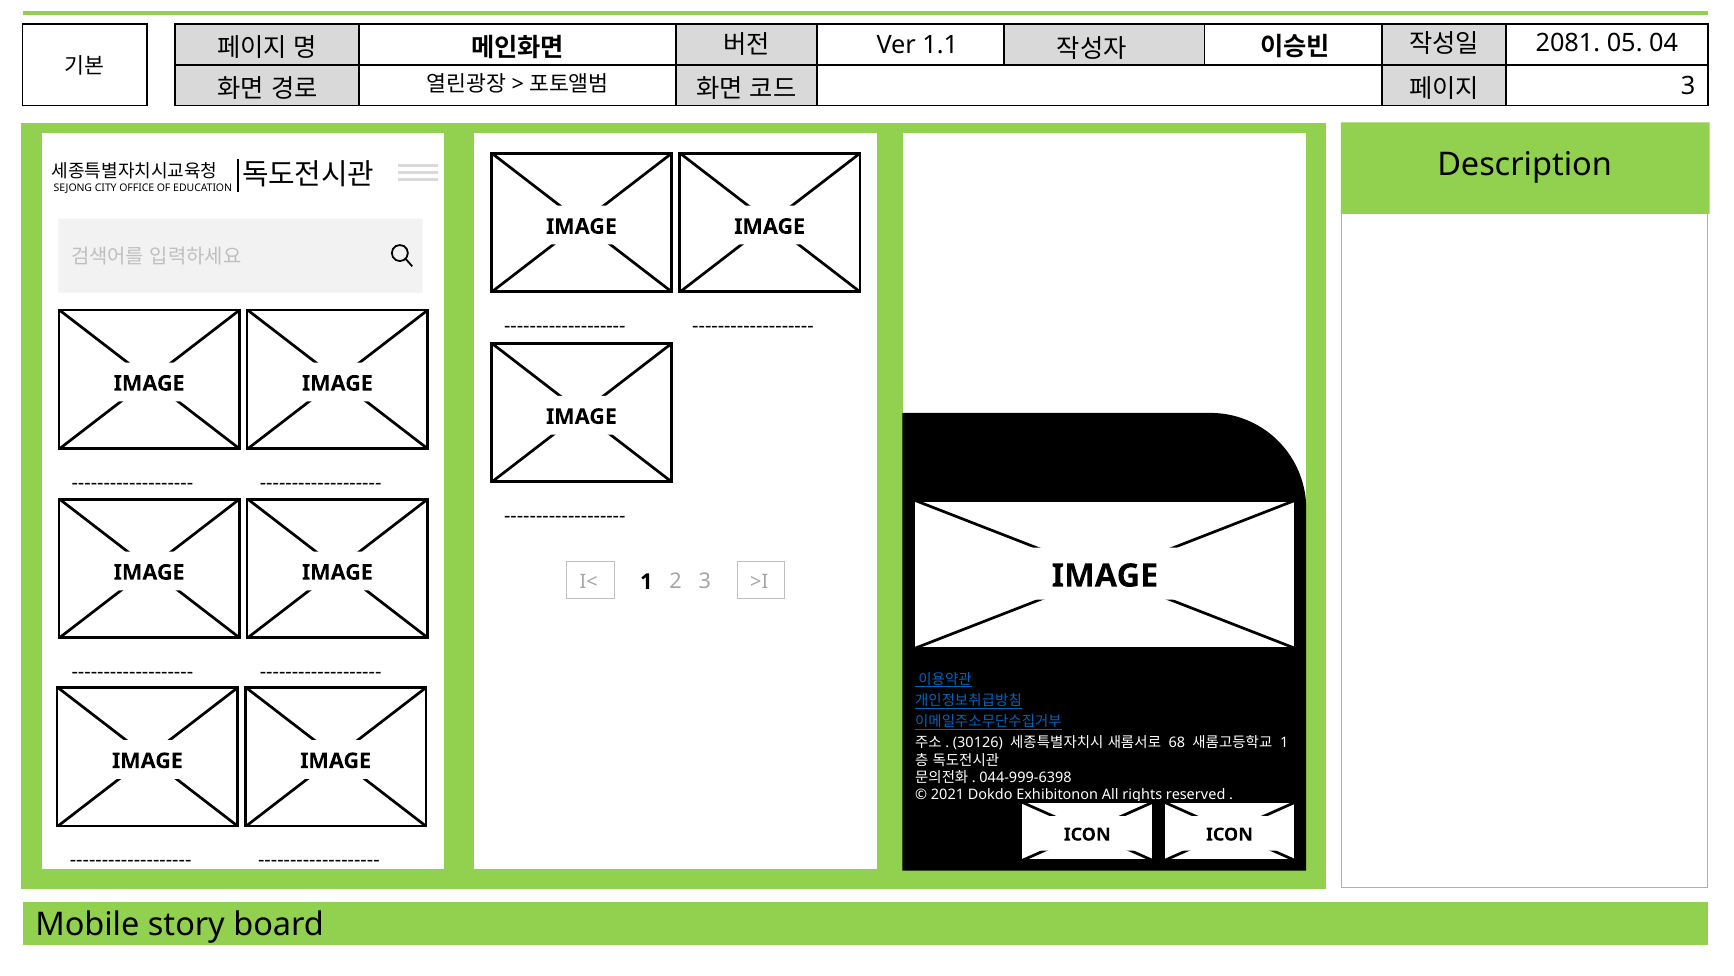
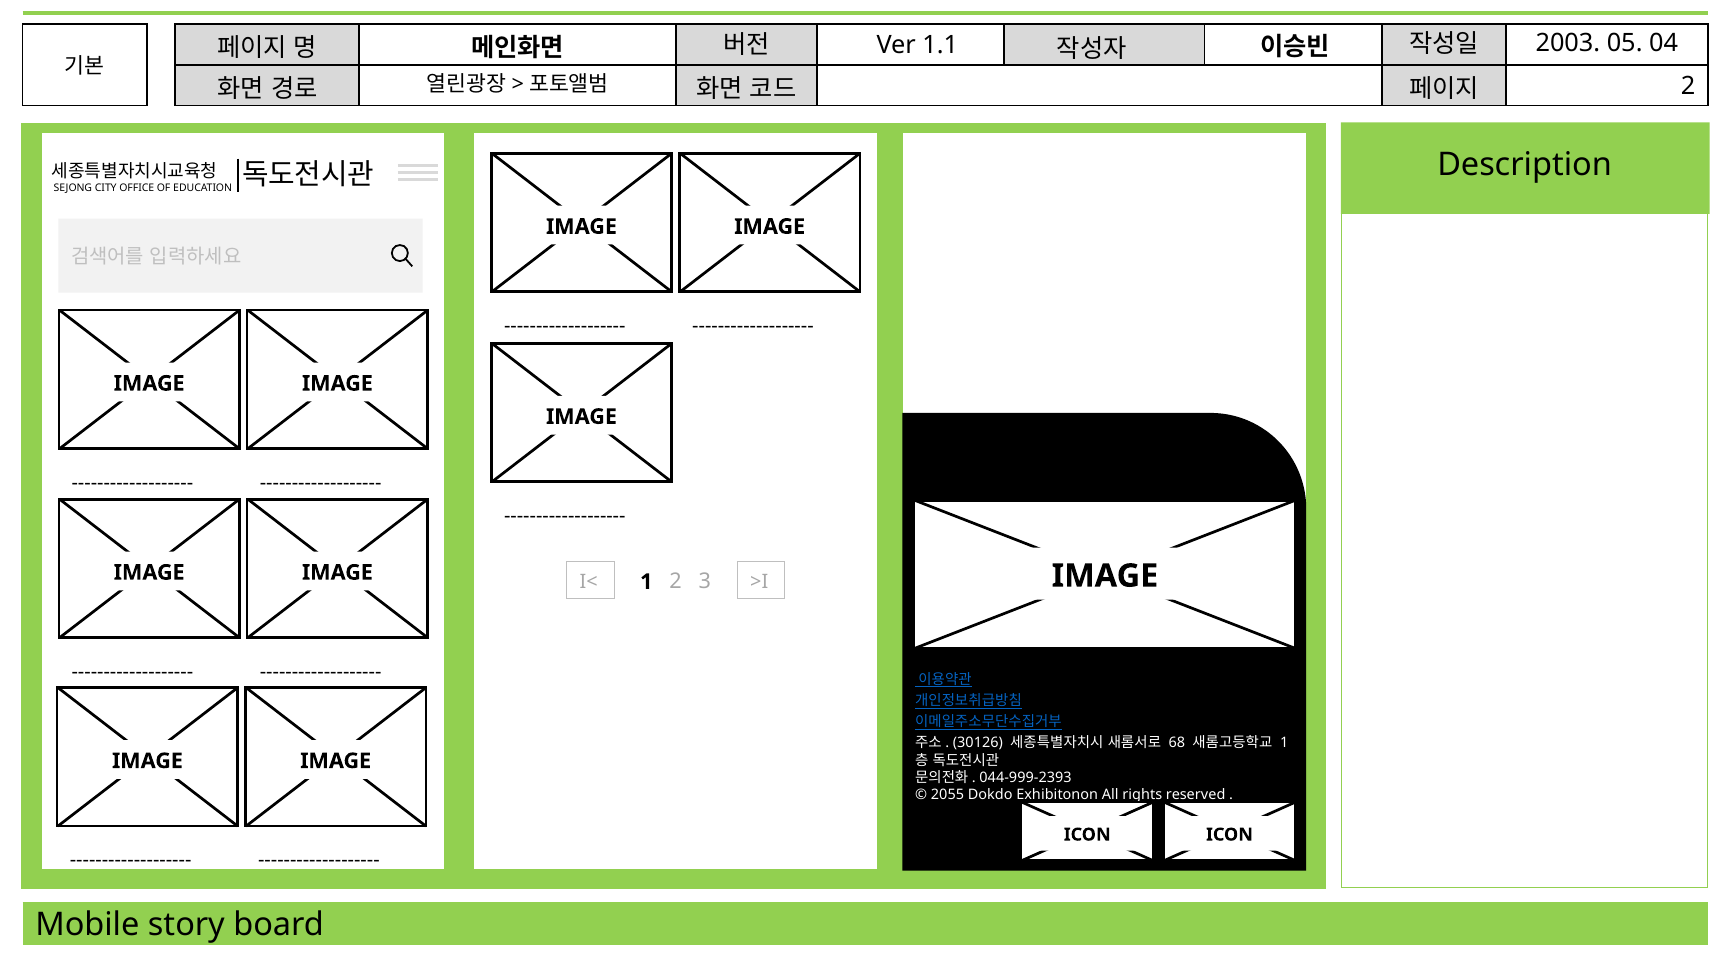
2081: 2081 -> 2003
3 at (1688, 86): 3 -> 2
044-999-6398: 044-999-6398 -> 044-999-2393
2021: 2021 -> 2055
